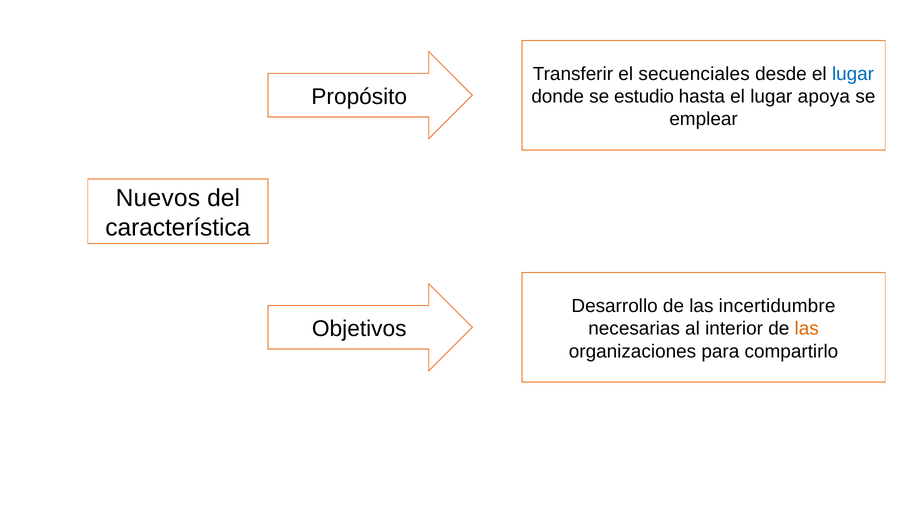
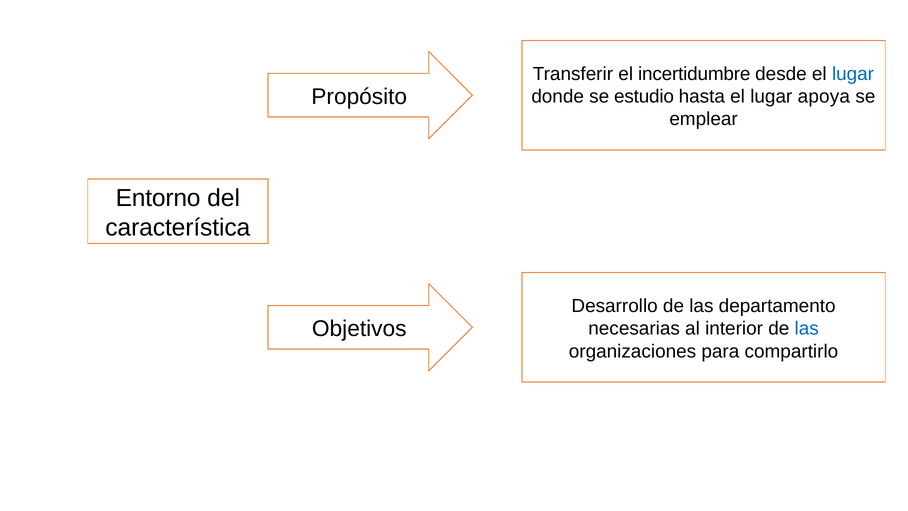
secuenciales: secuenciales -> incertidumbre
Nuevos: Nuevos -> Entorno
incertidumbre: incertidumbre -> departamento
las at (807, 328) colour: orange -> blue
